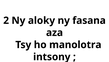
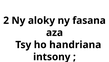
manolotra: manolotra -> handriana
